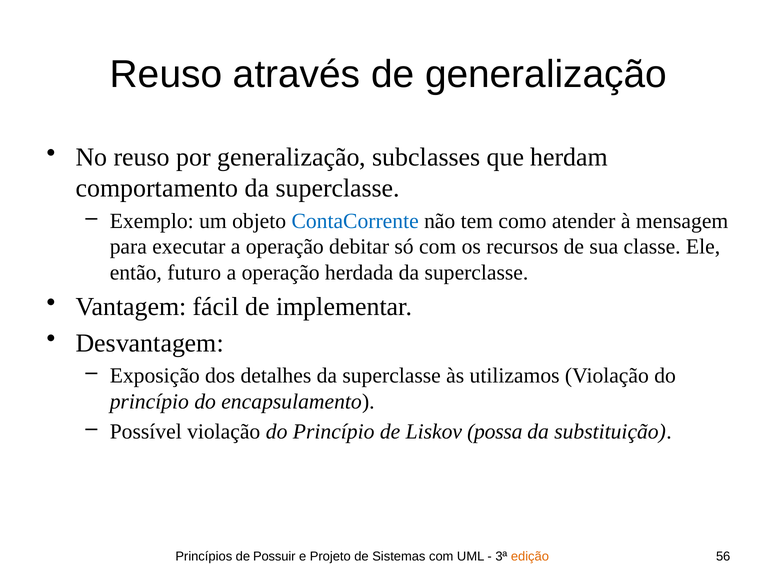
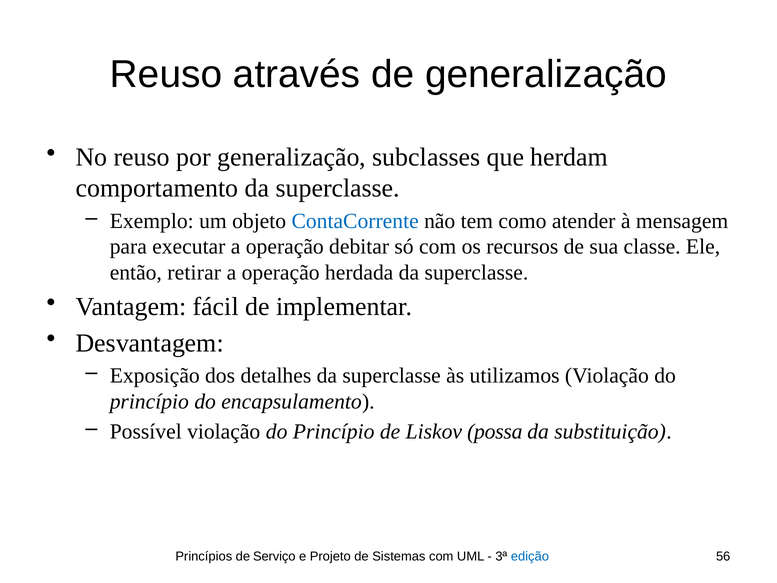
futuro: futuro -> retirar
Possuir: Possuir -> Serviço
edição colour: orange -> blue
